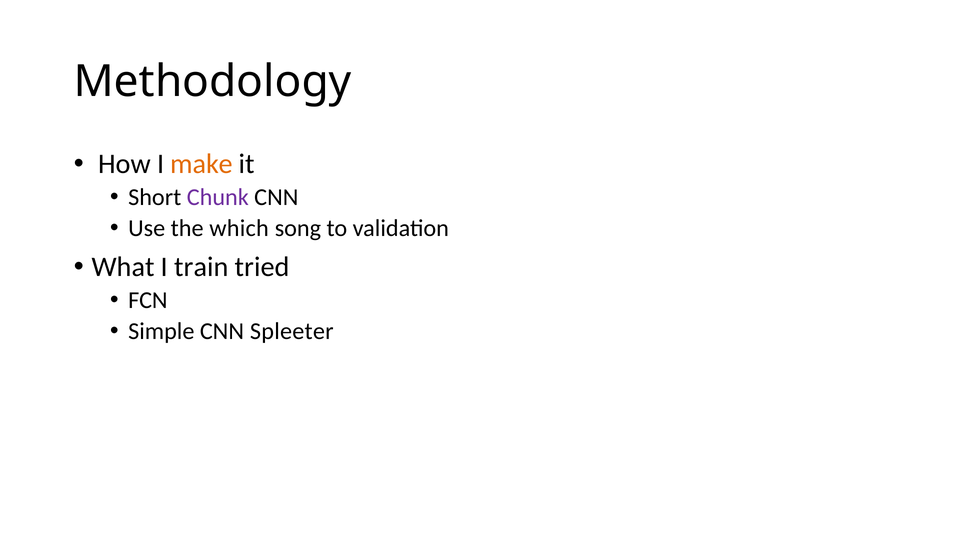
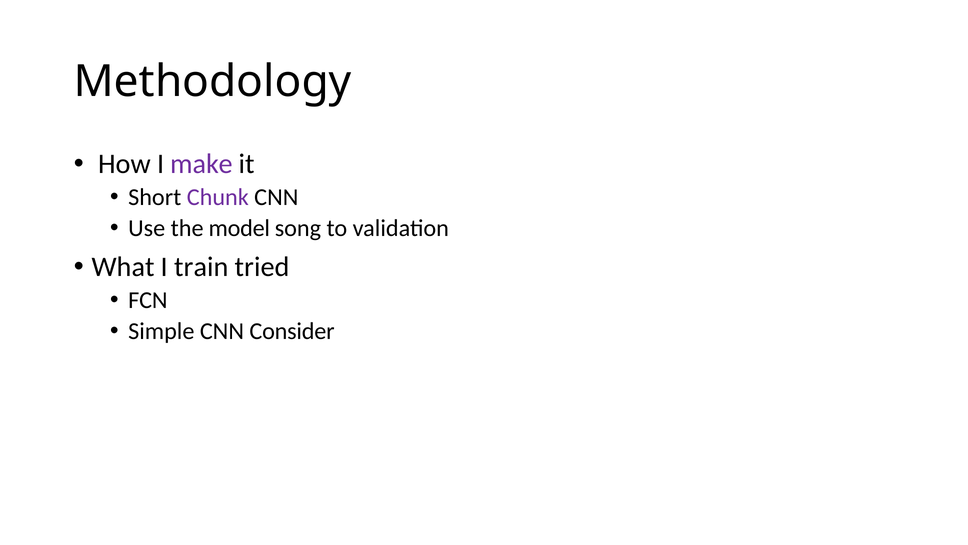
make colour: orange -> purple
which: which -> model
Spleeter: Spleeter -> Consider
